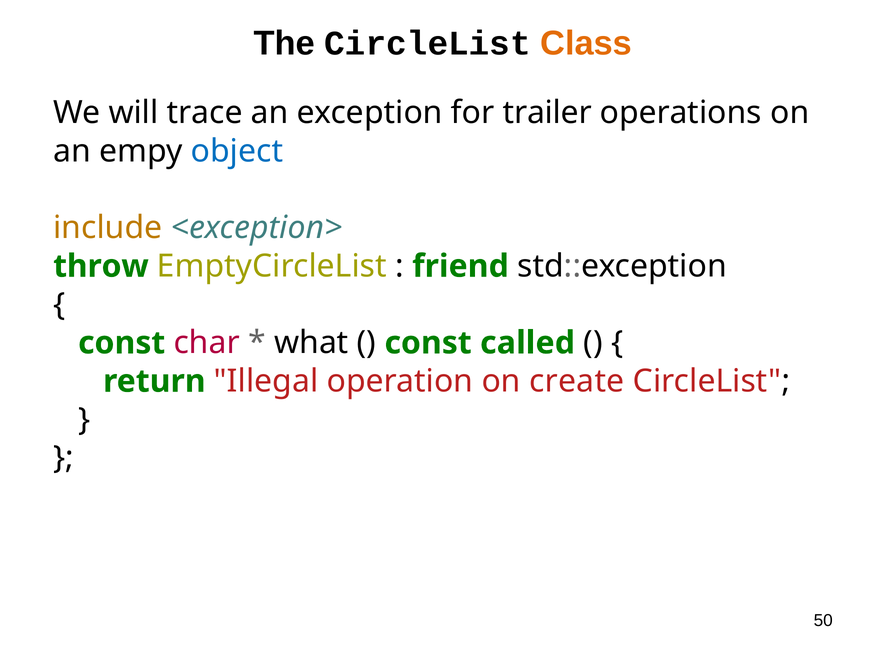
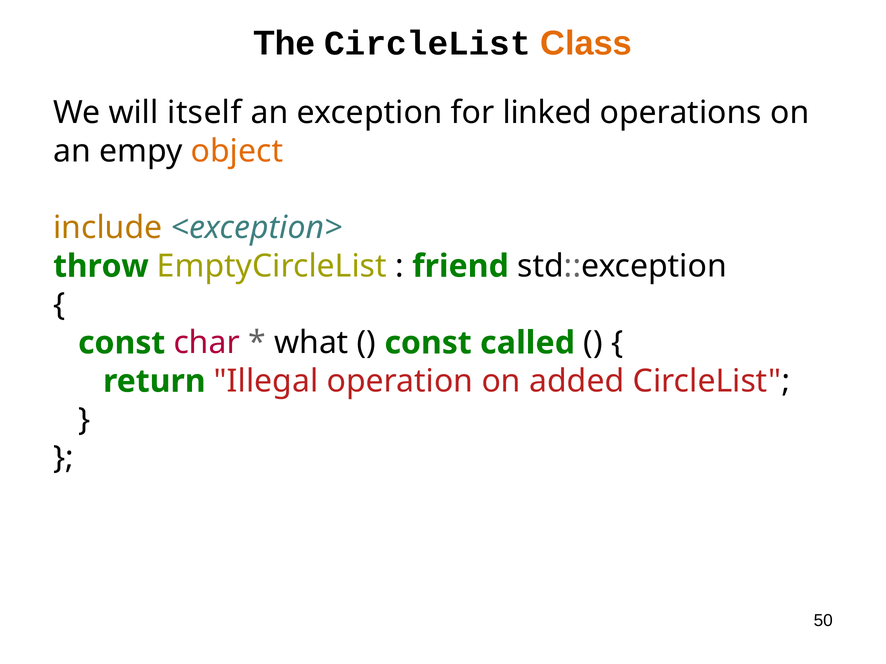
trace: trace -> itself
trailer: trailer -> linked
object colour: blue -> orange
create: create -> added
